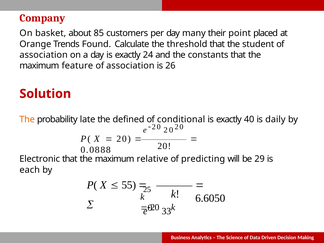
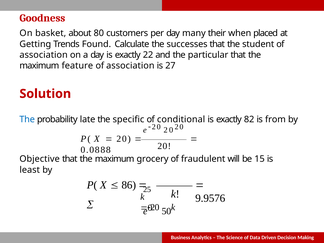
Company: Company -> Goodness
85: 85 -> 80
point: point -> when
Orange: Orange -> Getting
threshold: threshold -> successes
24: 24 -> 22
constants: constants -> particular
26: 26 -> 27
The at (27, 119) colour: orange -> blue
defined: defined -> specific
40: 40 -> 82
daily: daily -> from
Electronic: Electronic -> Objective
relative: relative -> grocery
predicting: predicting -> fraudulent
29: 29 -> 15
each: each -> least
55: 55 -> 86
6.6050: 6.6050 -> 9.9576
33: 33 -> 50
